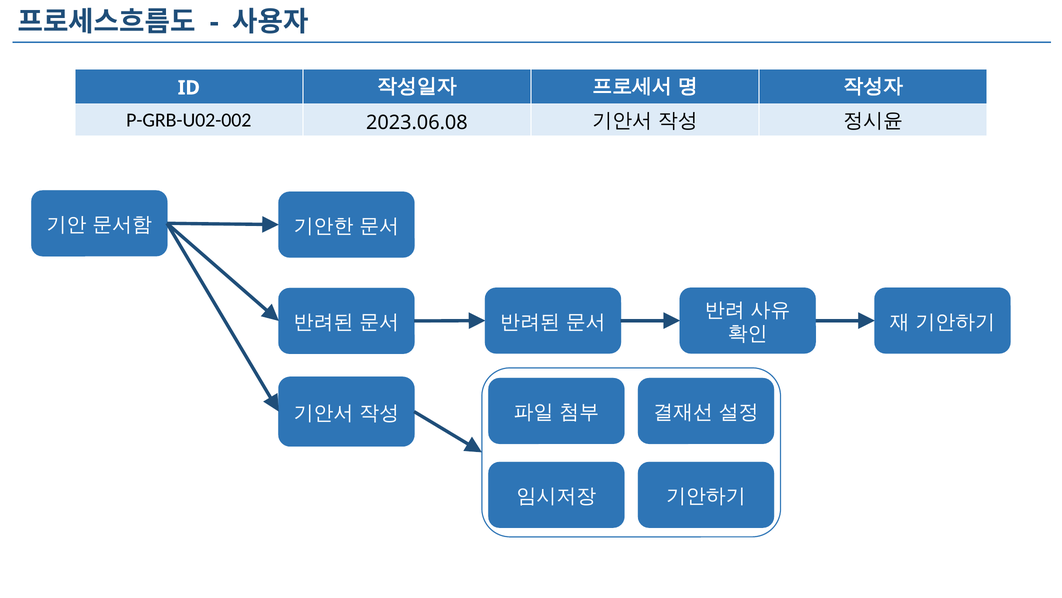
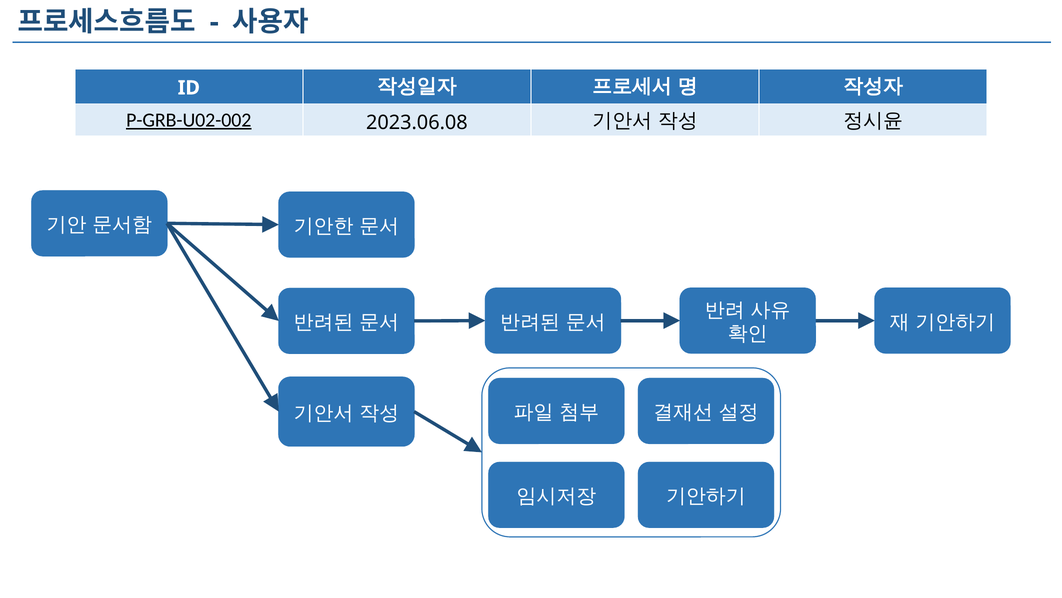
P-GRB-U02-002 underline: none -> present
